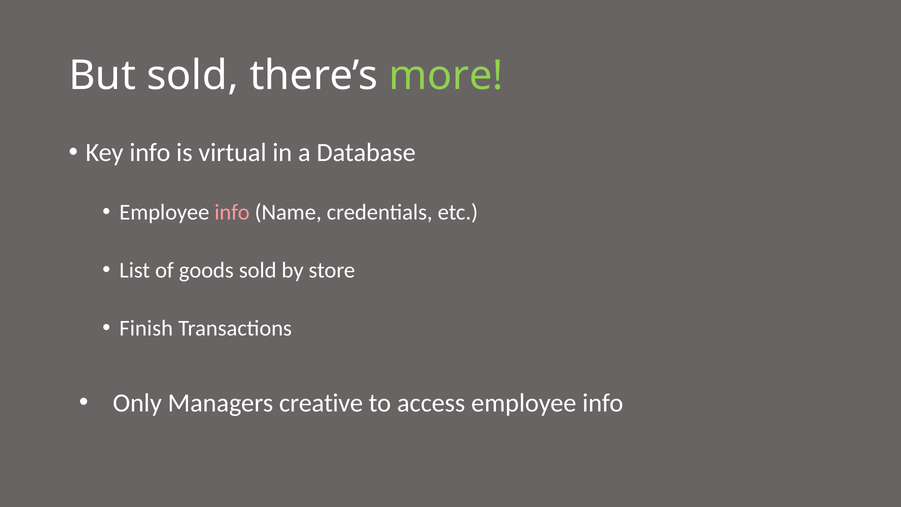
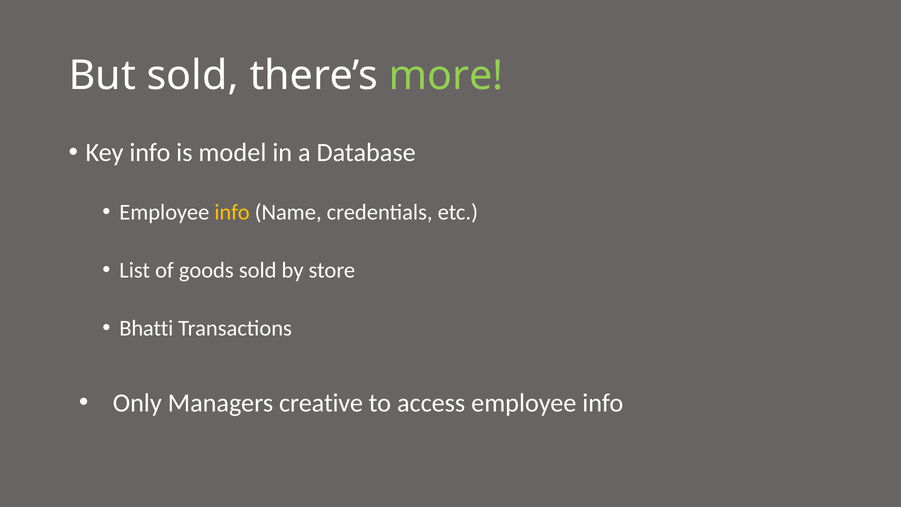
virtual: virtual -> model
info at (232, 212) colour: pink -> yellow
Finish: Finish -> Bhatti
